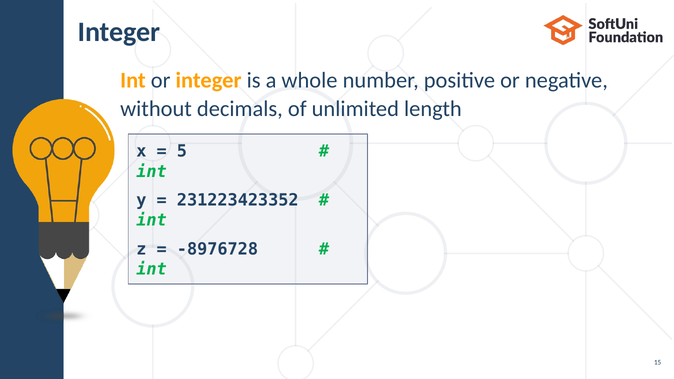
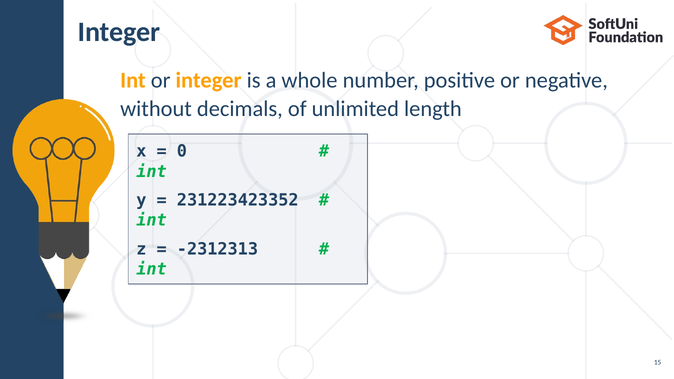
5: 5 -> 0
-8976728: -8976728 -> -2312313
